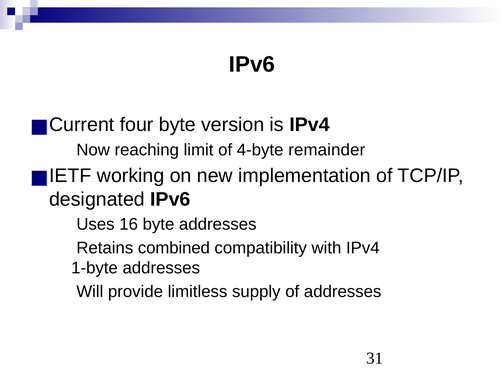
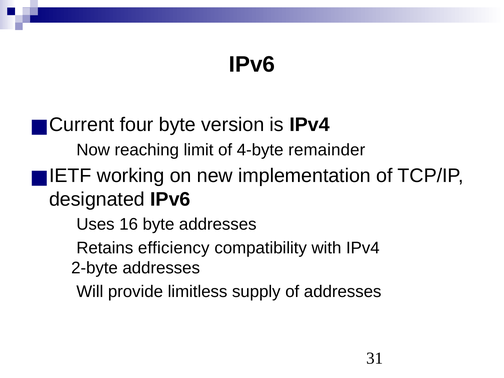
combined: combined -> efficiency
1-byte: 1-byte -> 2-byte
